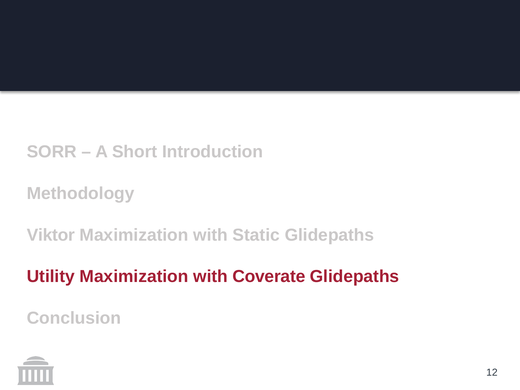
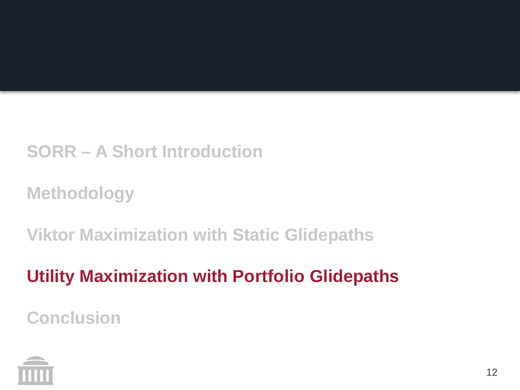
Coverate: Coverate -> Portfolio
